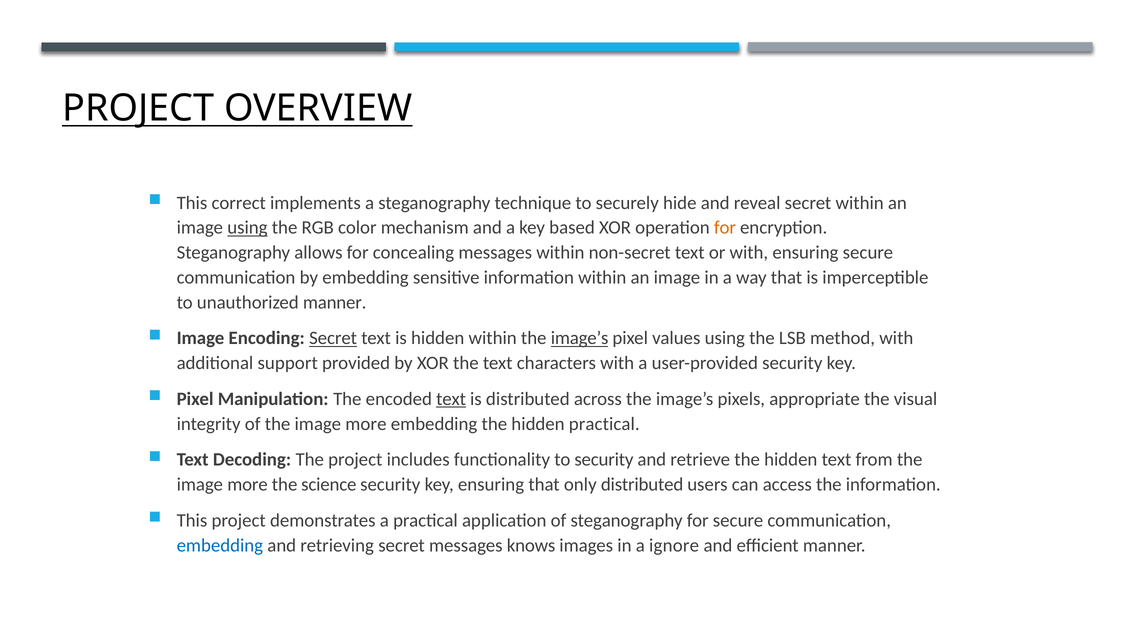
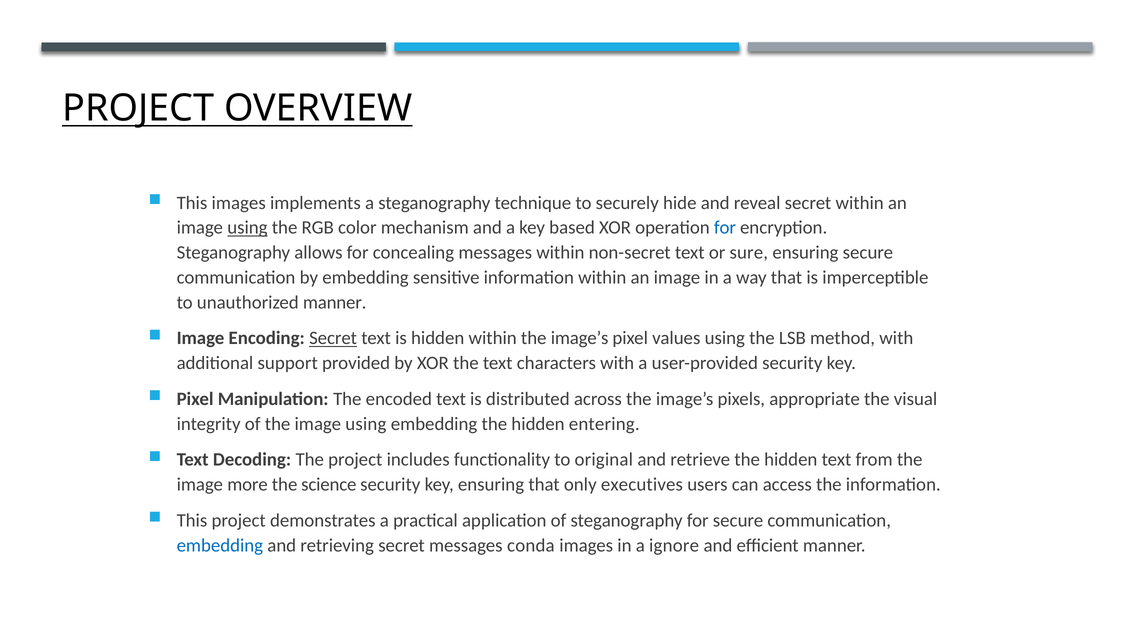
This correct: correct -> images
for at (725, 228) colour: orange -> blue
or with: with -> sure
image’s at (580, 338) underline: present -> none
text at (451, 399) underline: present -> none
of the image more: more -> using
hidden practical: practical -> entering
to security: security -> original
only distributed: distributed -> executives
knows: knows -> conda
